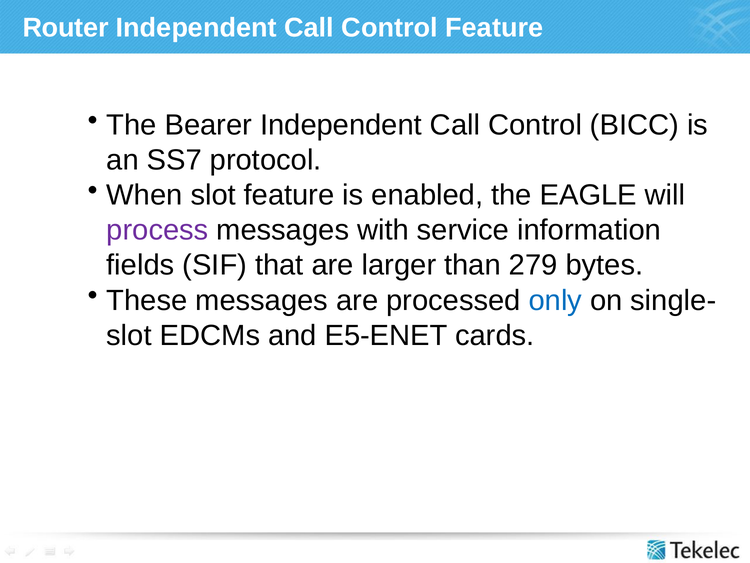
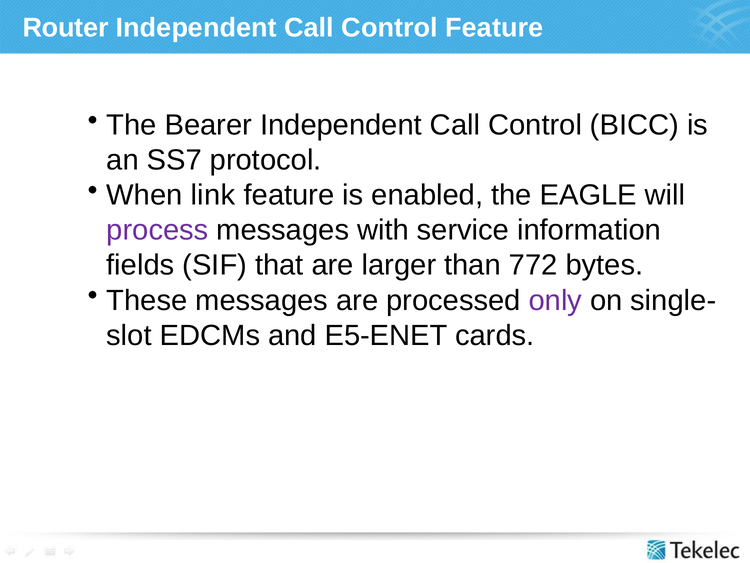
When slot: slot -> link
279: 279 -> 772
only colour: blue -> purple
